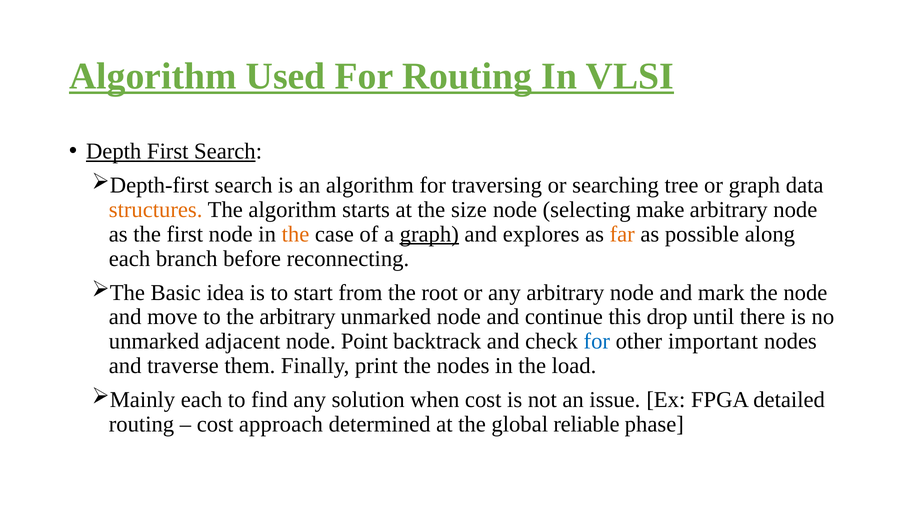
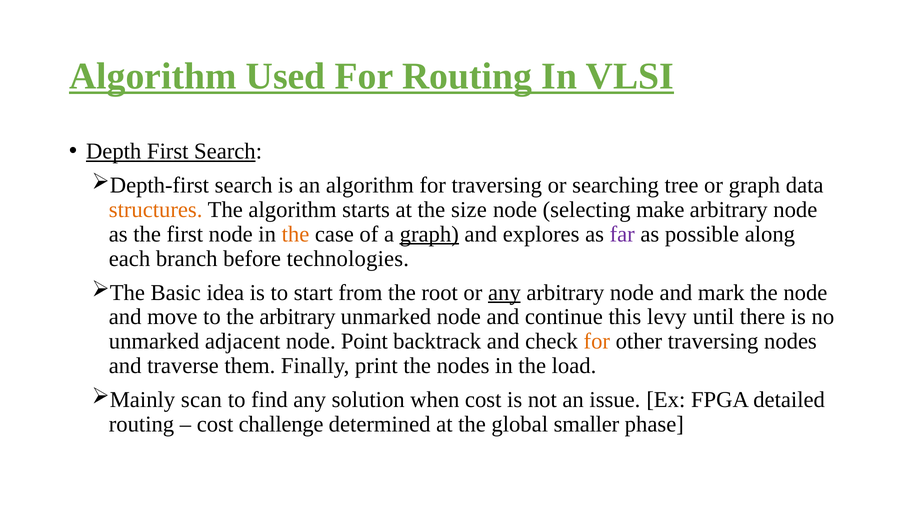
far colour: orange -> purple
reconnecting: reconnecting -> technologies
any at (504, 292) underline: none -> present
drop: drop -> levy
for at (597, 341) colour: blue -> orange
other important: important -> traversing
each at (202, 400): each -> scan
approach: approach -> challenge
reliable: reliable -> smaller
